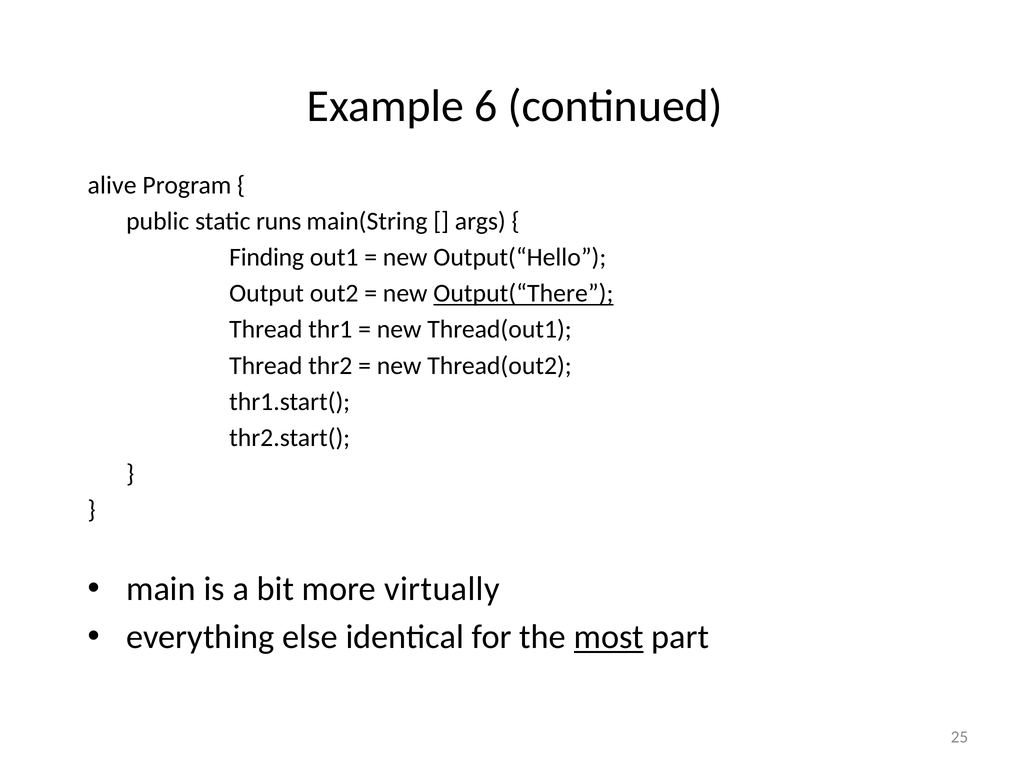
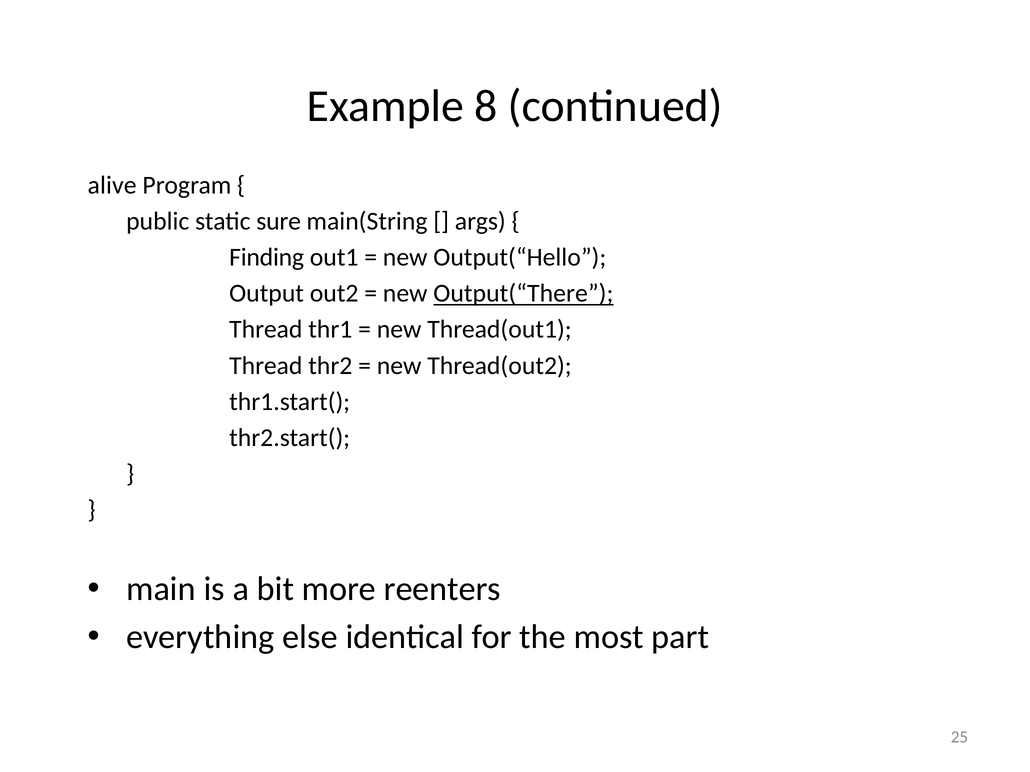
6: 6 -> 8
runs: runs -> sure
virtually: virtually -> reenters
most underline: present -> none
